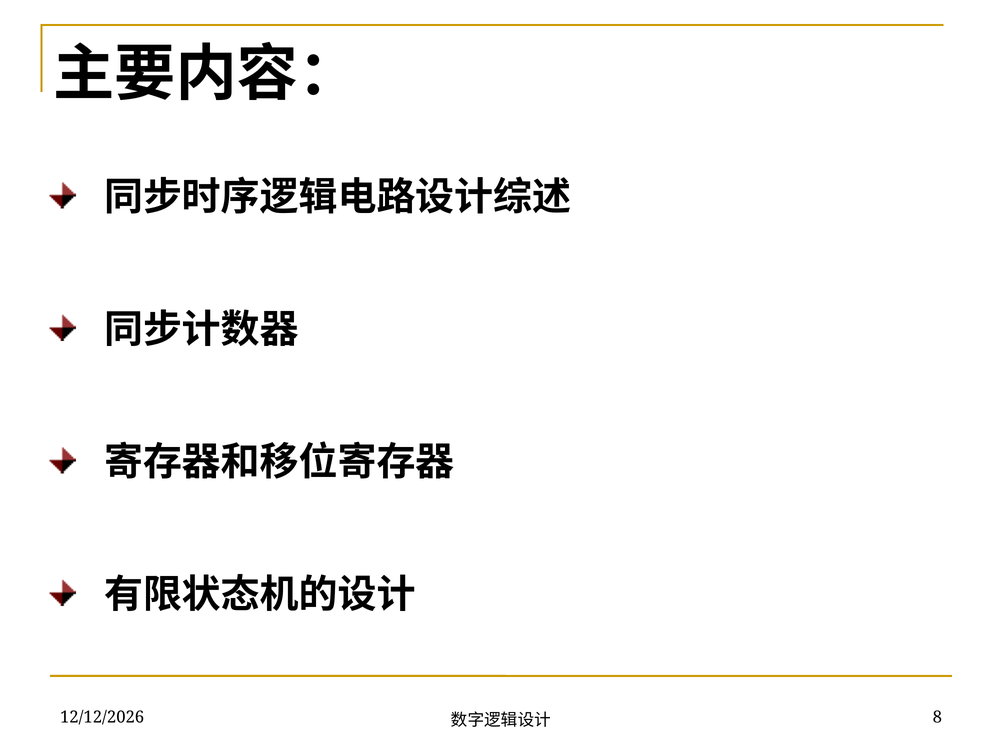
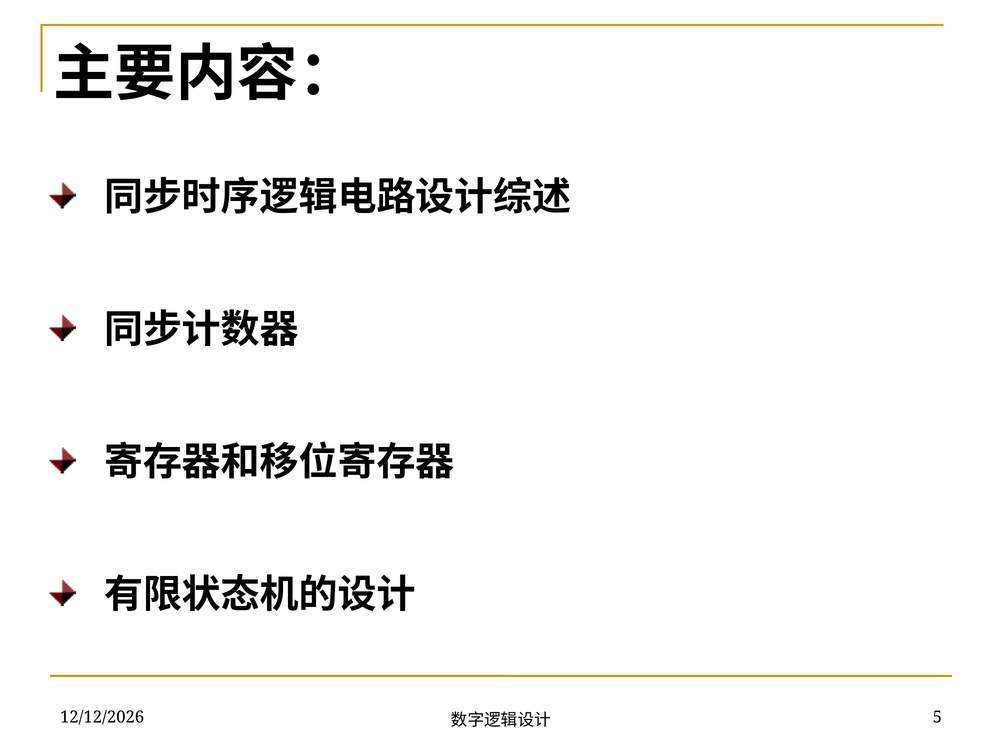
8: 8 -> 5
